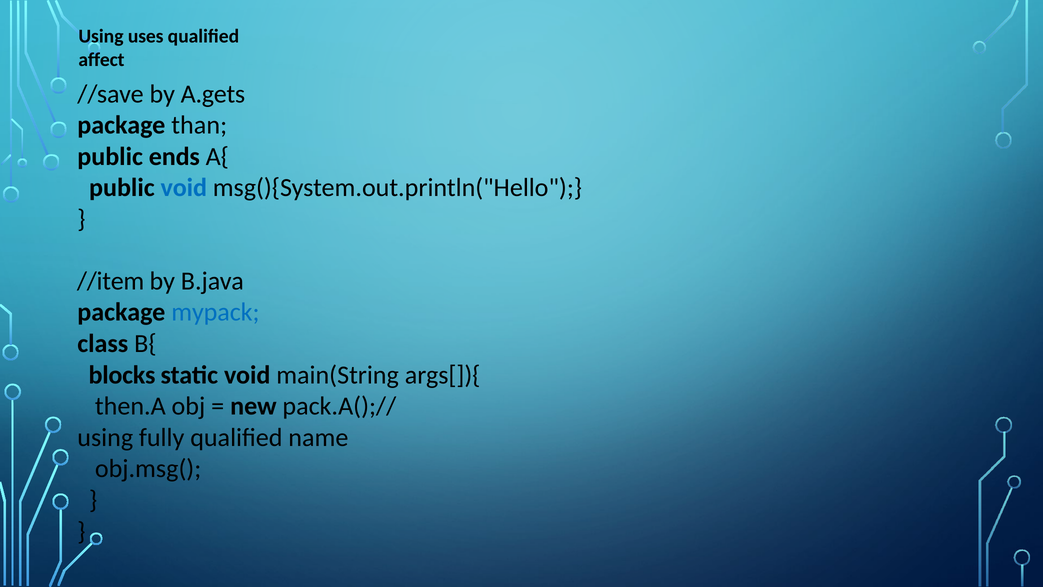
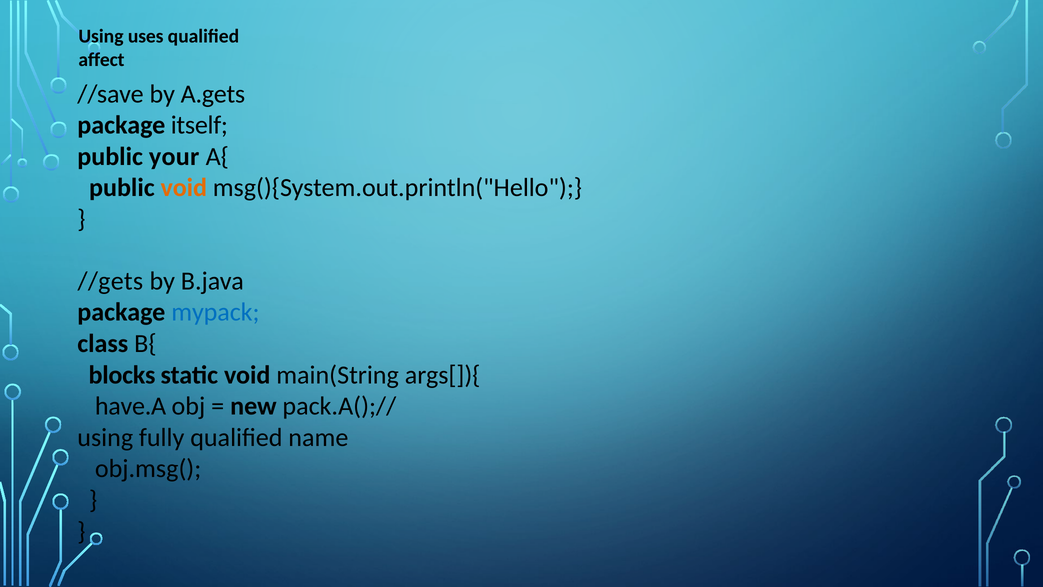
than: than -> itself
ends: ends -> your
void at (184, 188) colour: blue -> orange
//item: //item -> //gets
then.A: then.A -> have.A
